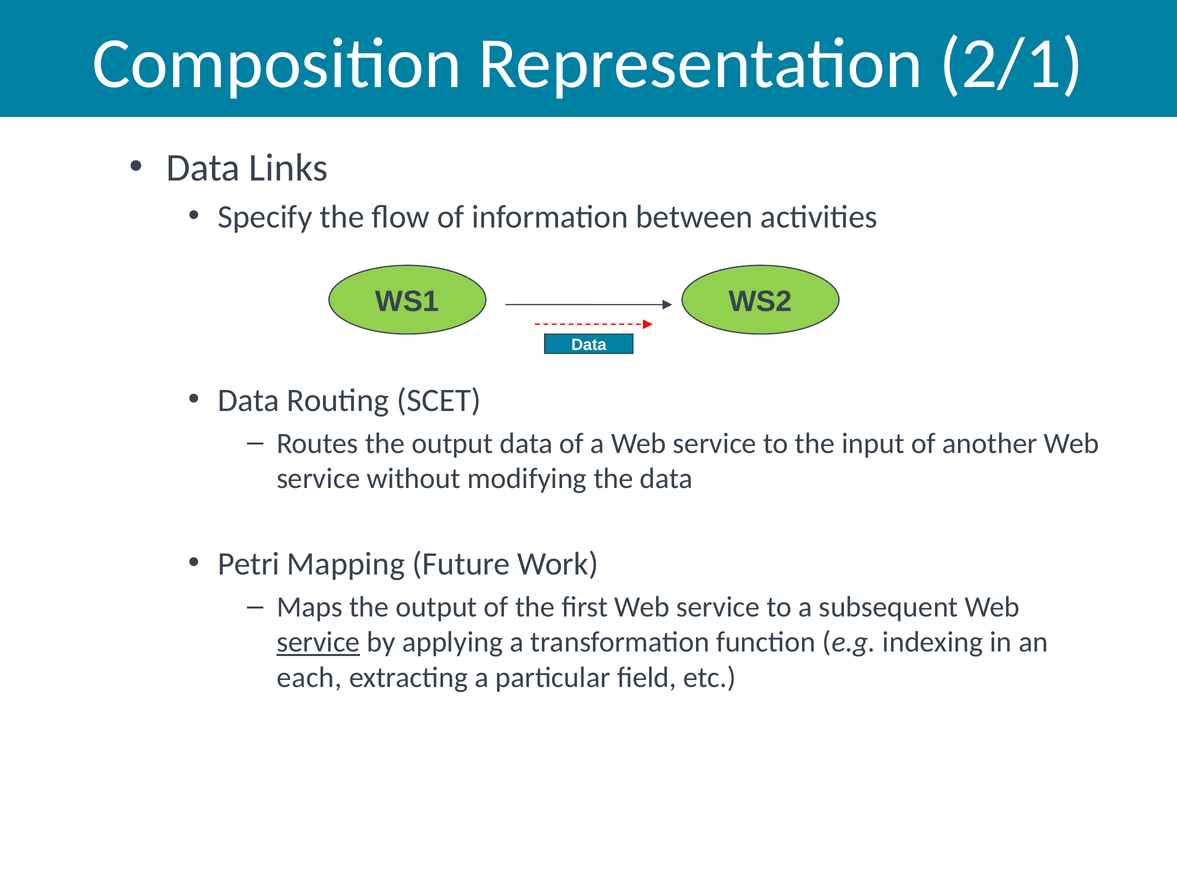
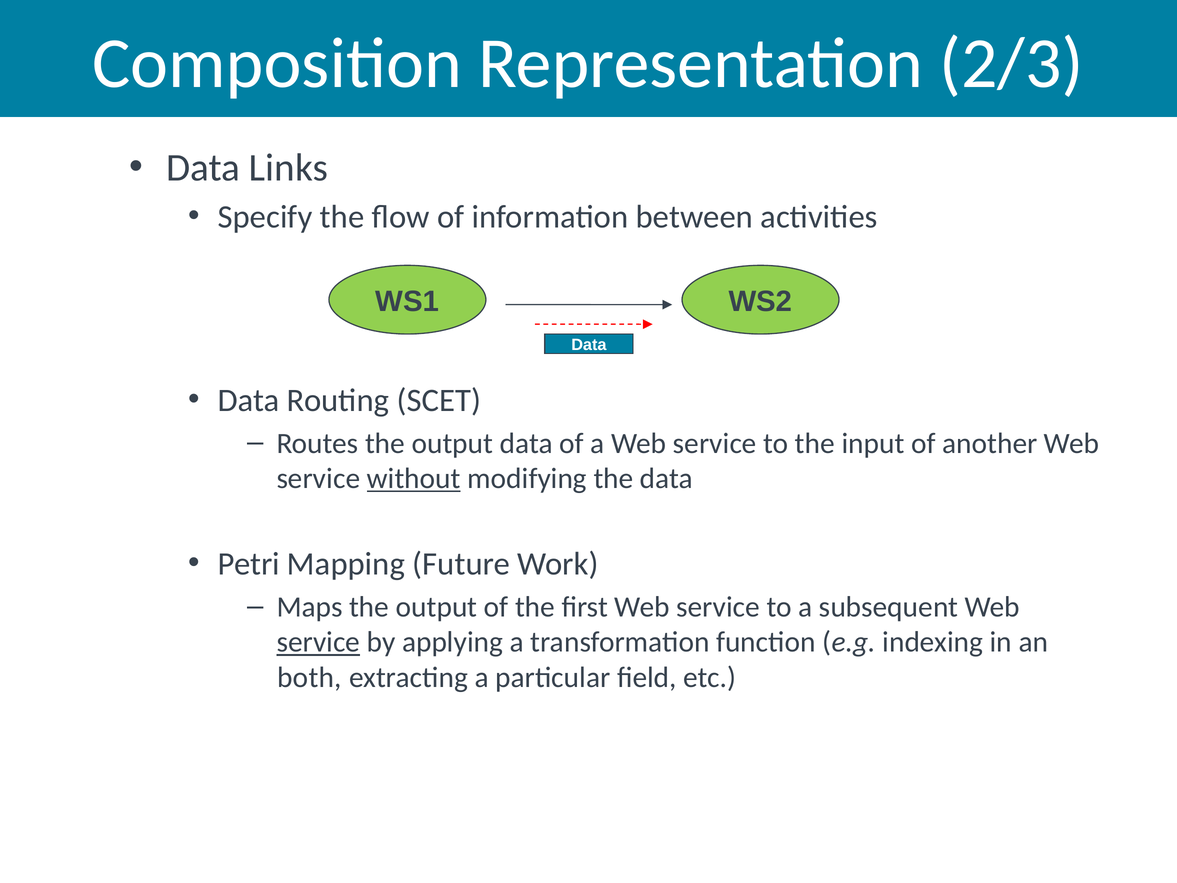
2/1: 2/1 -> 2/3
without underline: none -> present
each: each -> both
